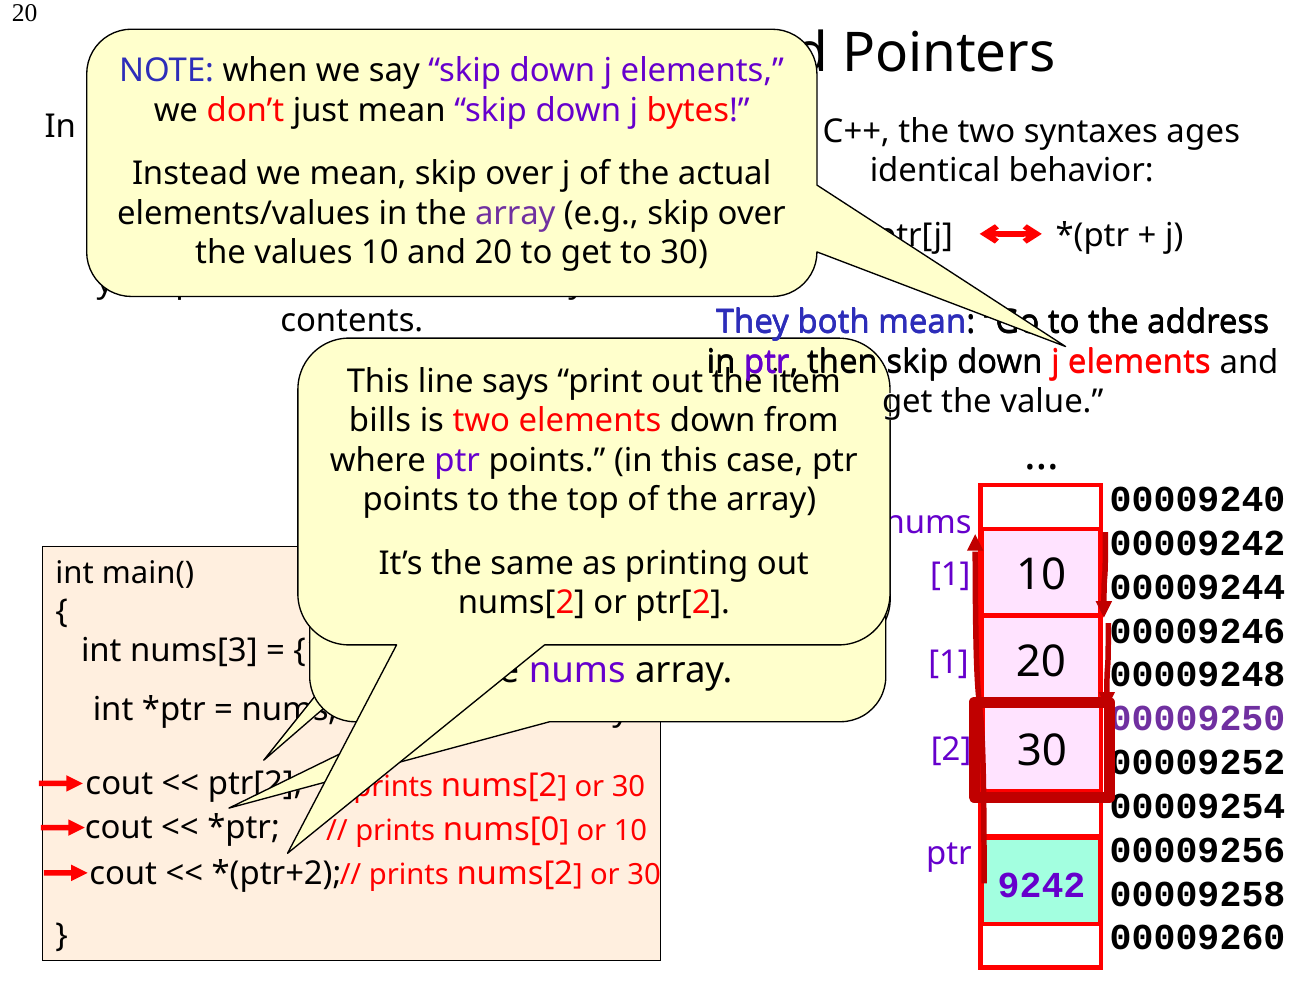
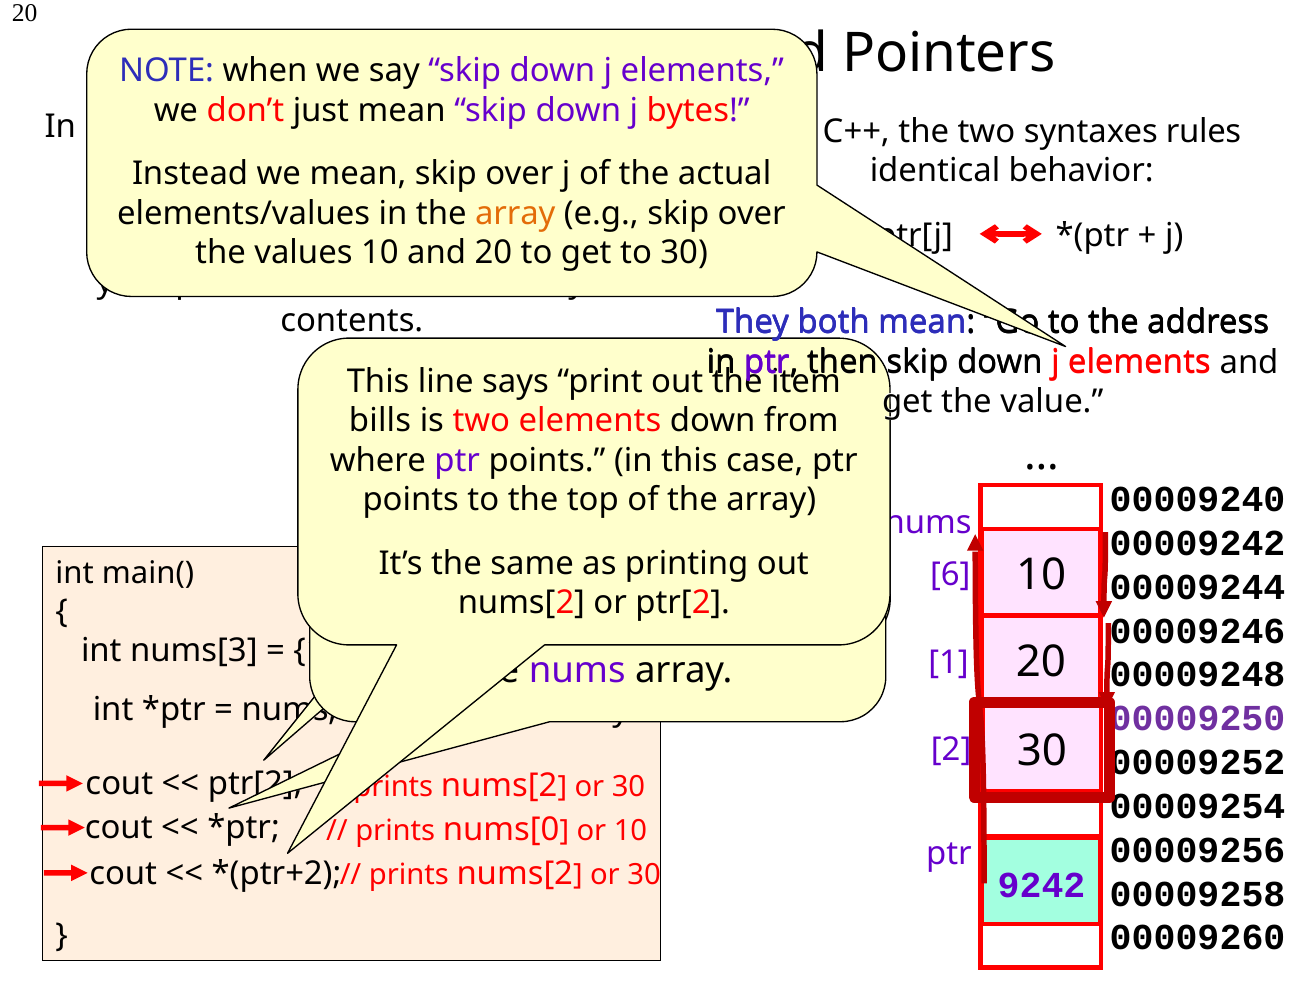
ages: ages -> rules
array at (515, 213) colour: purple -> orange
1 at (950, 575): 1 -> 6
